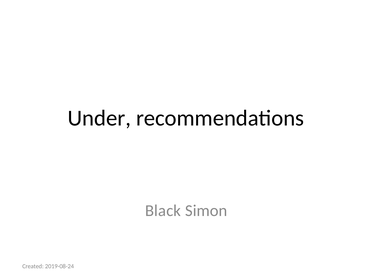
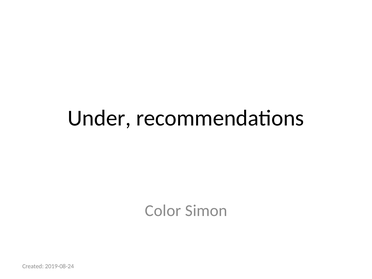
Black: Black -> Color
